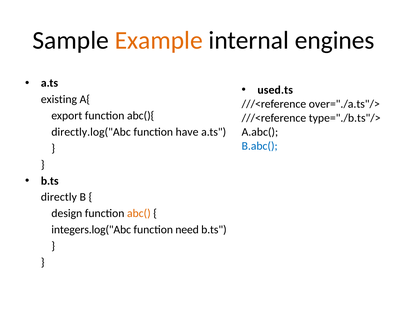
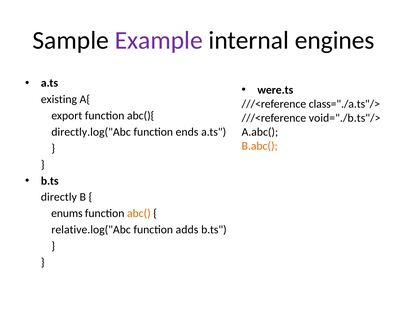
Example colour: orange -> purple
used.ts: used.ts -> were.ts
over="./a.ts"/>: over="./a.ts"/> -> class="./a.ts"/>
type="./b.ts"/>: type="./b.ts"/> -> void="./b.ts"/>
have: have -> ends
B.abc( colour: blue -> orange
design: design -> enums
integers.log("Abc: integers.log("Abc -> relative.log("Abc
need: need -> adds
